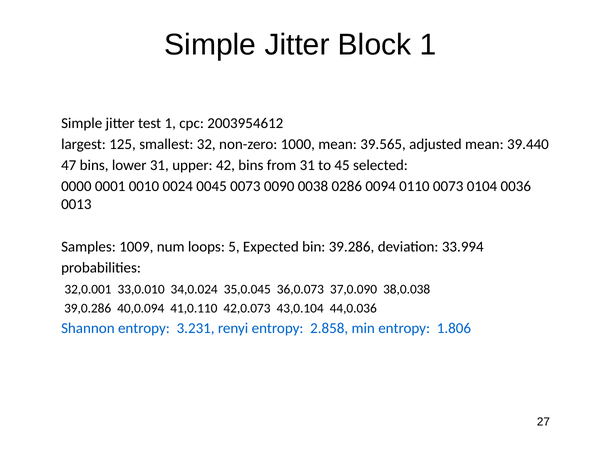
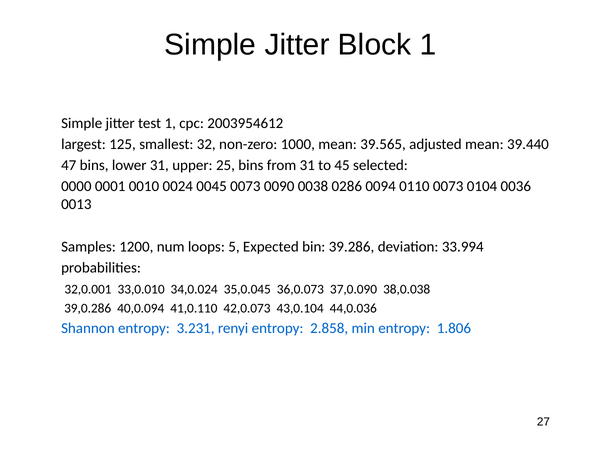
42: 42 -> 25
1009: 1009 -> 1200
